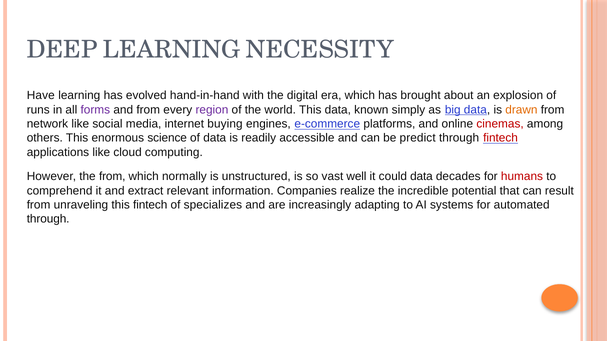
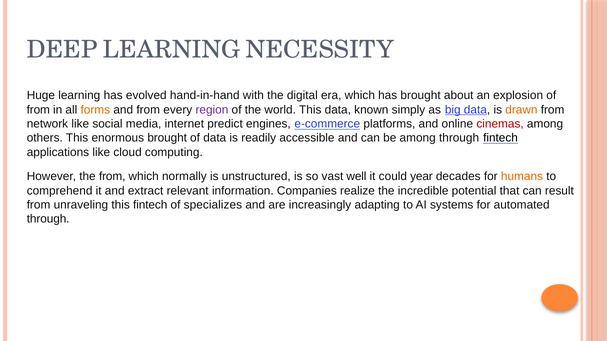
Have: Have -> Huge
runs at (38, 110): runs -> from
forms colour: purple -> orange
buying: buying -> predict
enormous science: science -> brought
be predict: predict -> among
fintech at (501, 138) colour: red -> black
could data: data -> year
humans colour: red -> orange
